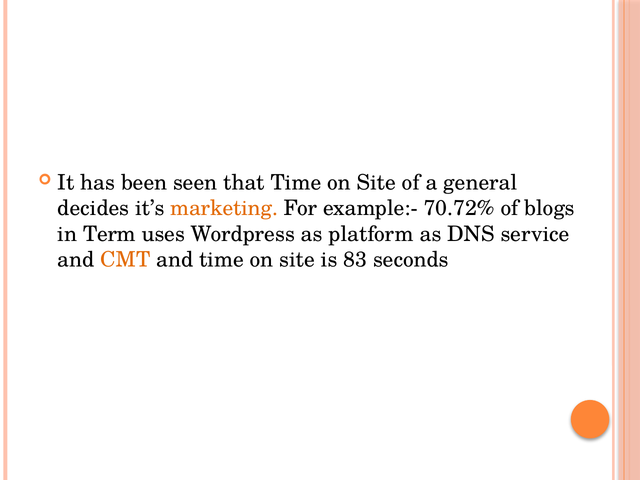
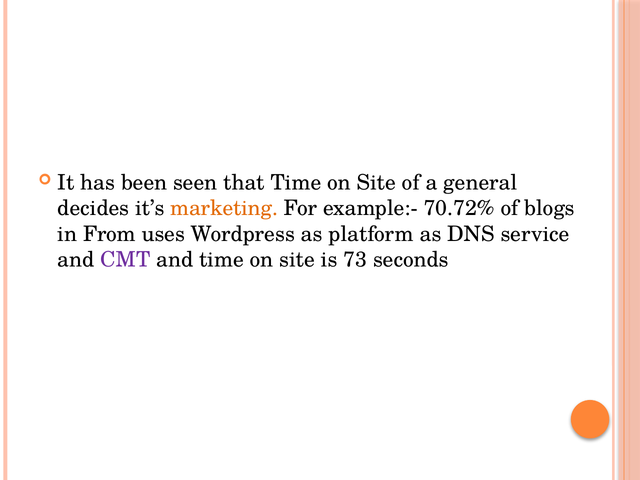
Term: Term -> From
CMT colour: orange -> purple
83: 83 -> 73
